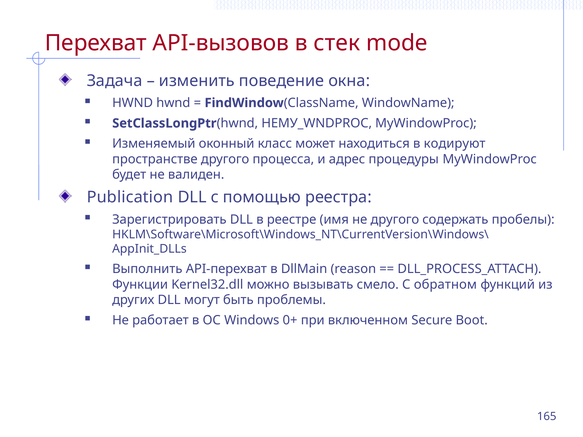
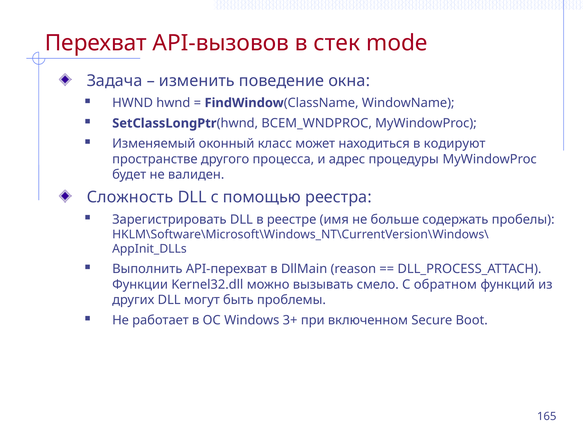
НЕМУ_WNDPROC: НЕМУ_WNDPROC -> ВСЕМ_WNDPROC
Publication: Publication -> Сложность
не другого: другого -> больше
0+: 0+ -> 3+
